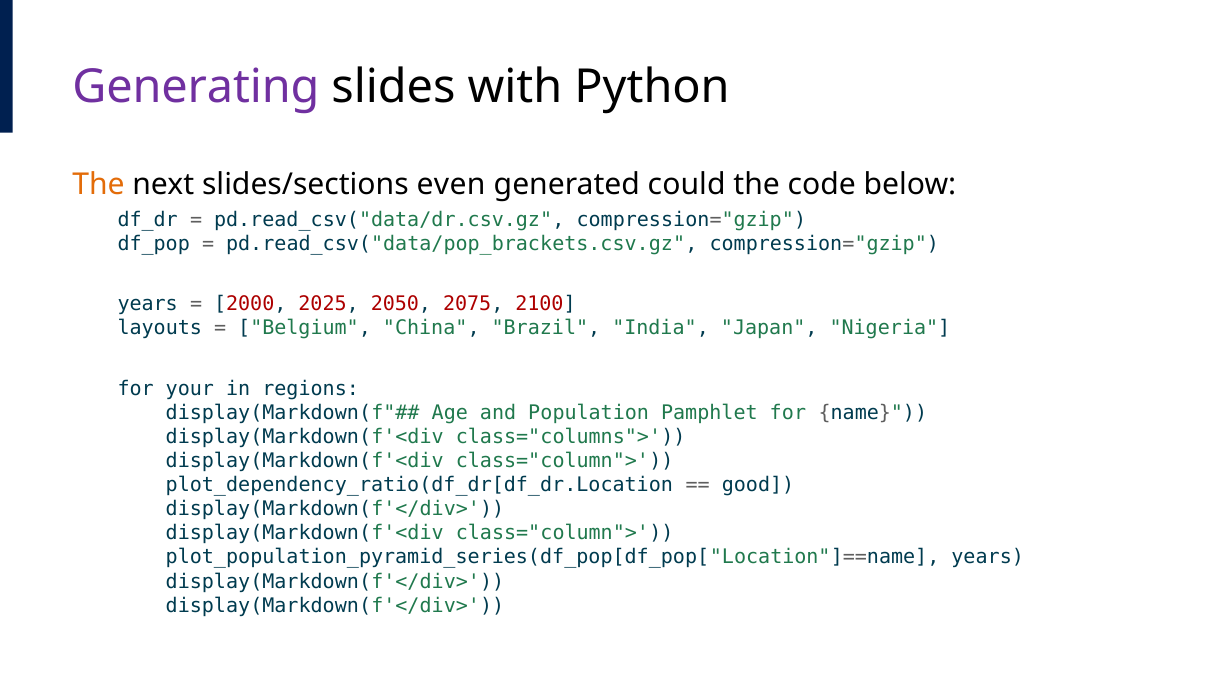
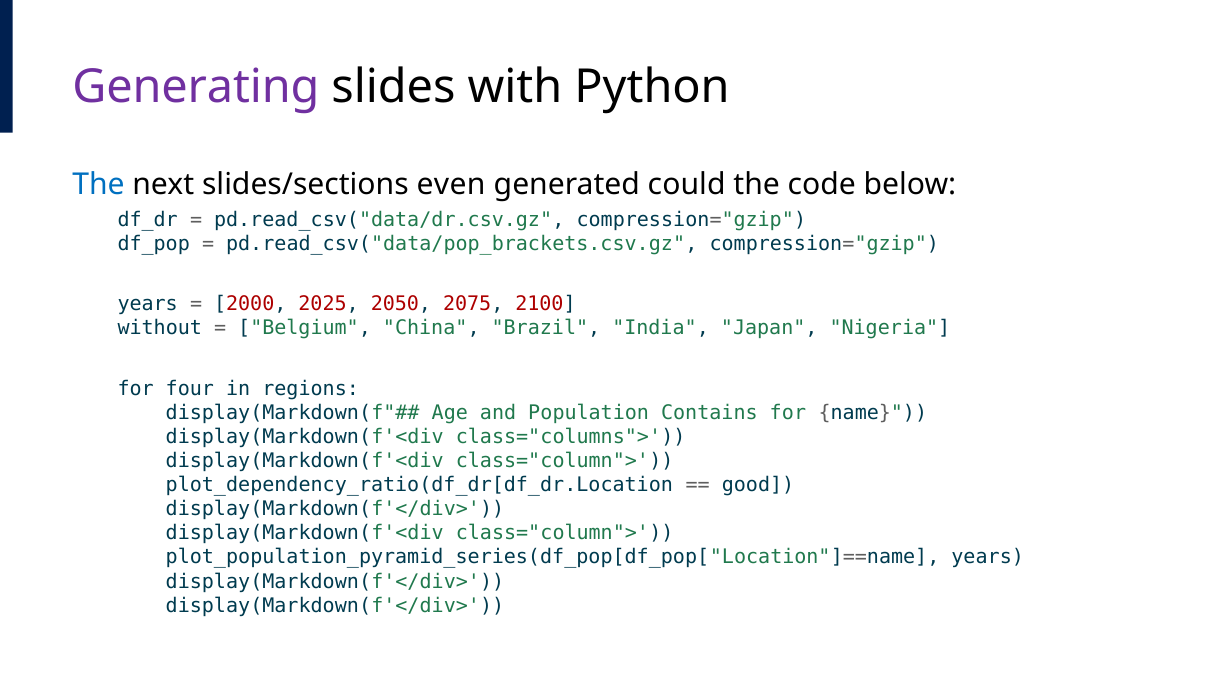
The at (98, 184) colour: orange -> blue
layouts: layouts -> without
your: your -> four
Pamphlet: Pamphlet -> Contains
